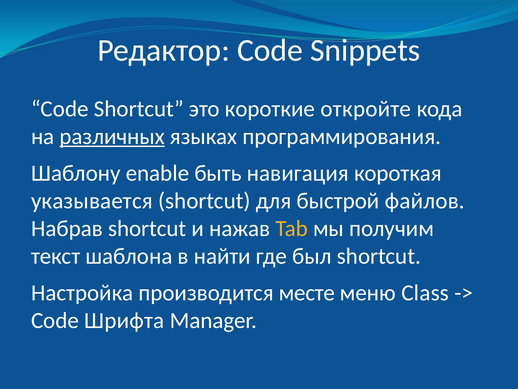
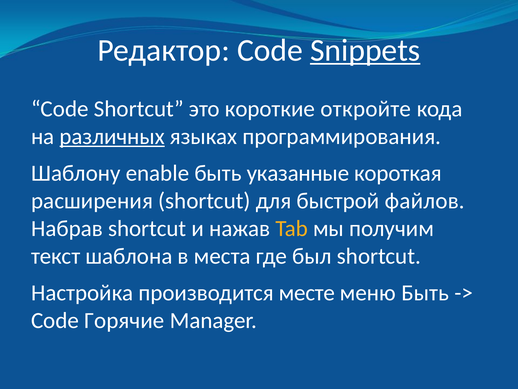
Snippets underline: none -> present
навигация: навигация -> указанные
указывается: указывается -> расширения
найти: найти -> места
меню Class: Class -> Быть
Шрифта: Шрифта -> Горячие
